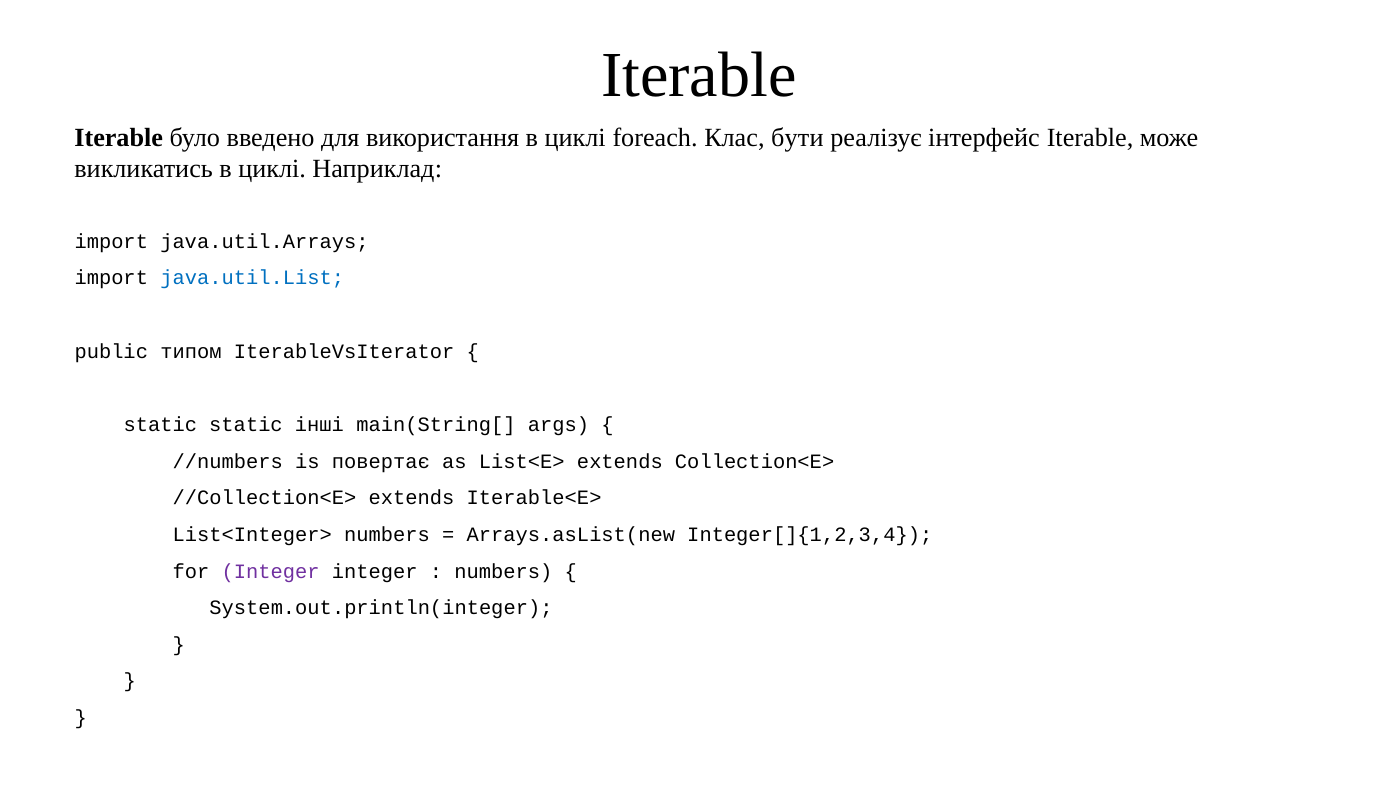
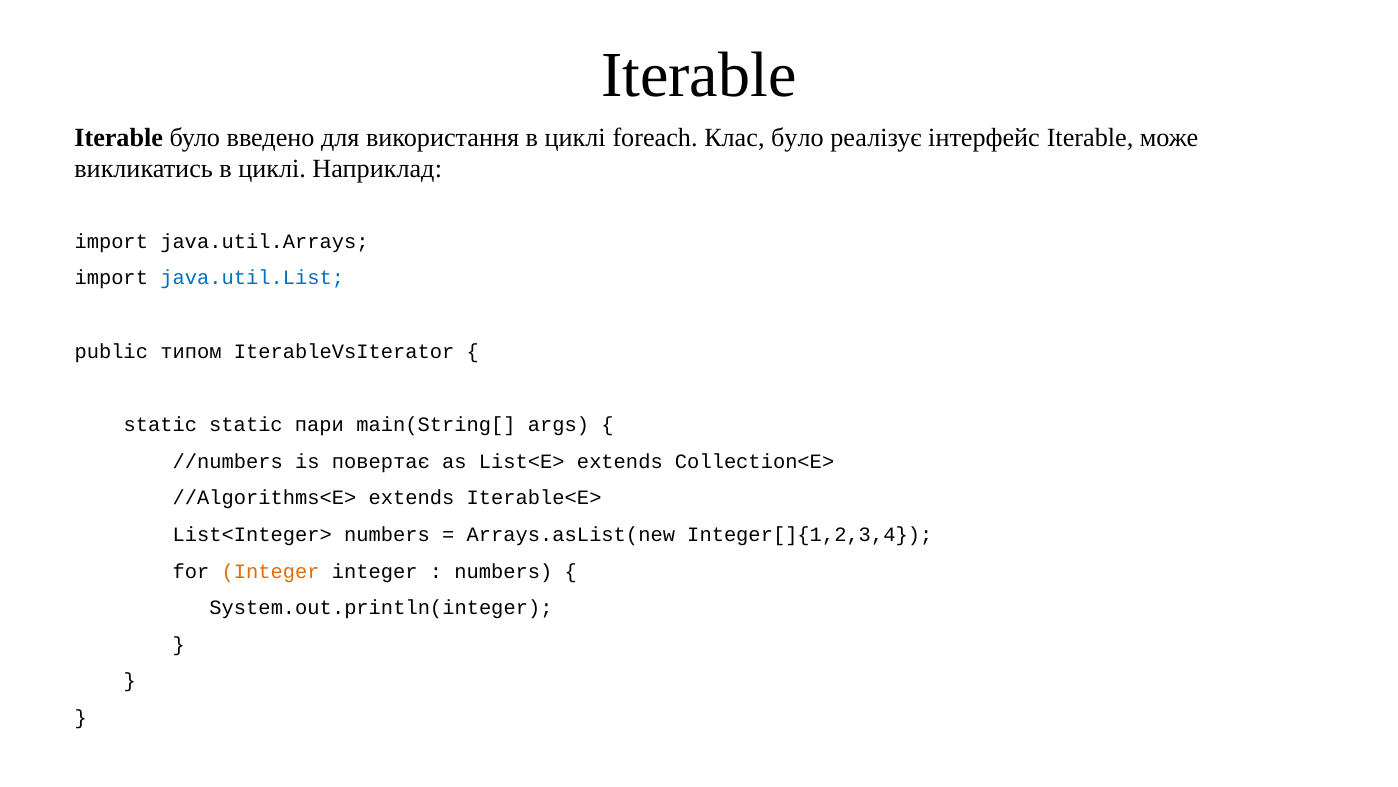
Клас бути: бути -> було
інші: інші -> пари
//Сollection<E>: //Сollection<E> -> //Algorithms<E>
Integer at (271, 571) colour: purple -> orange
